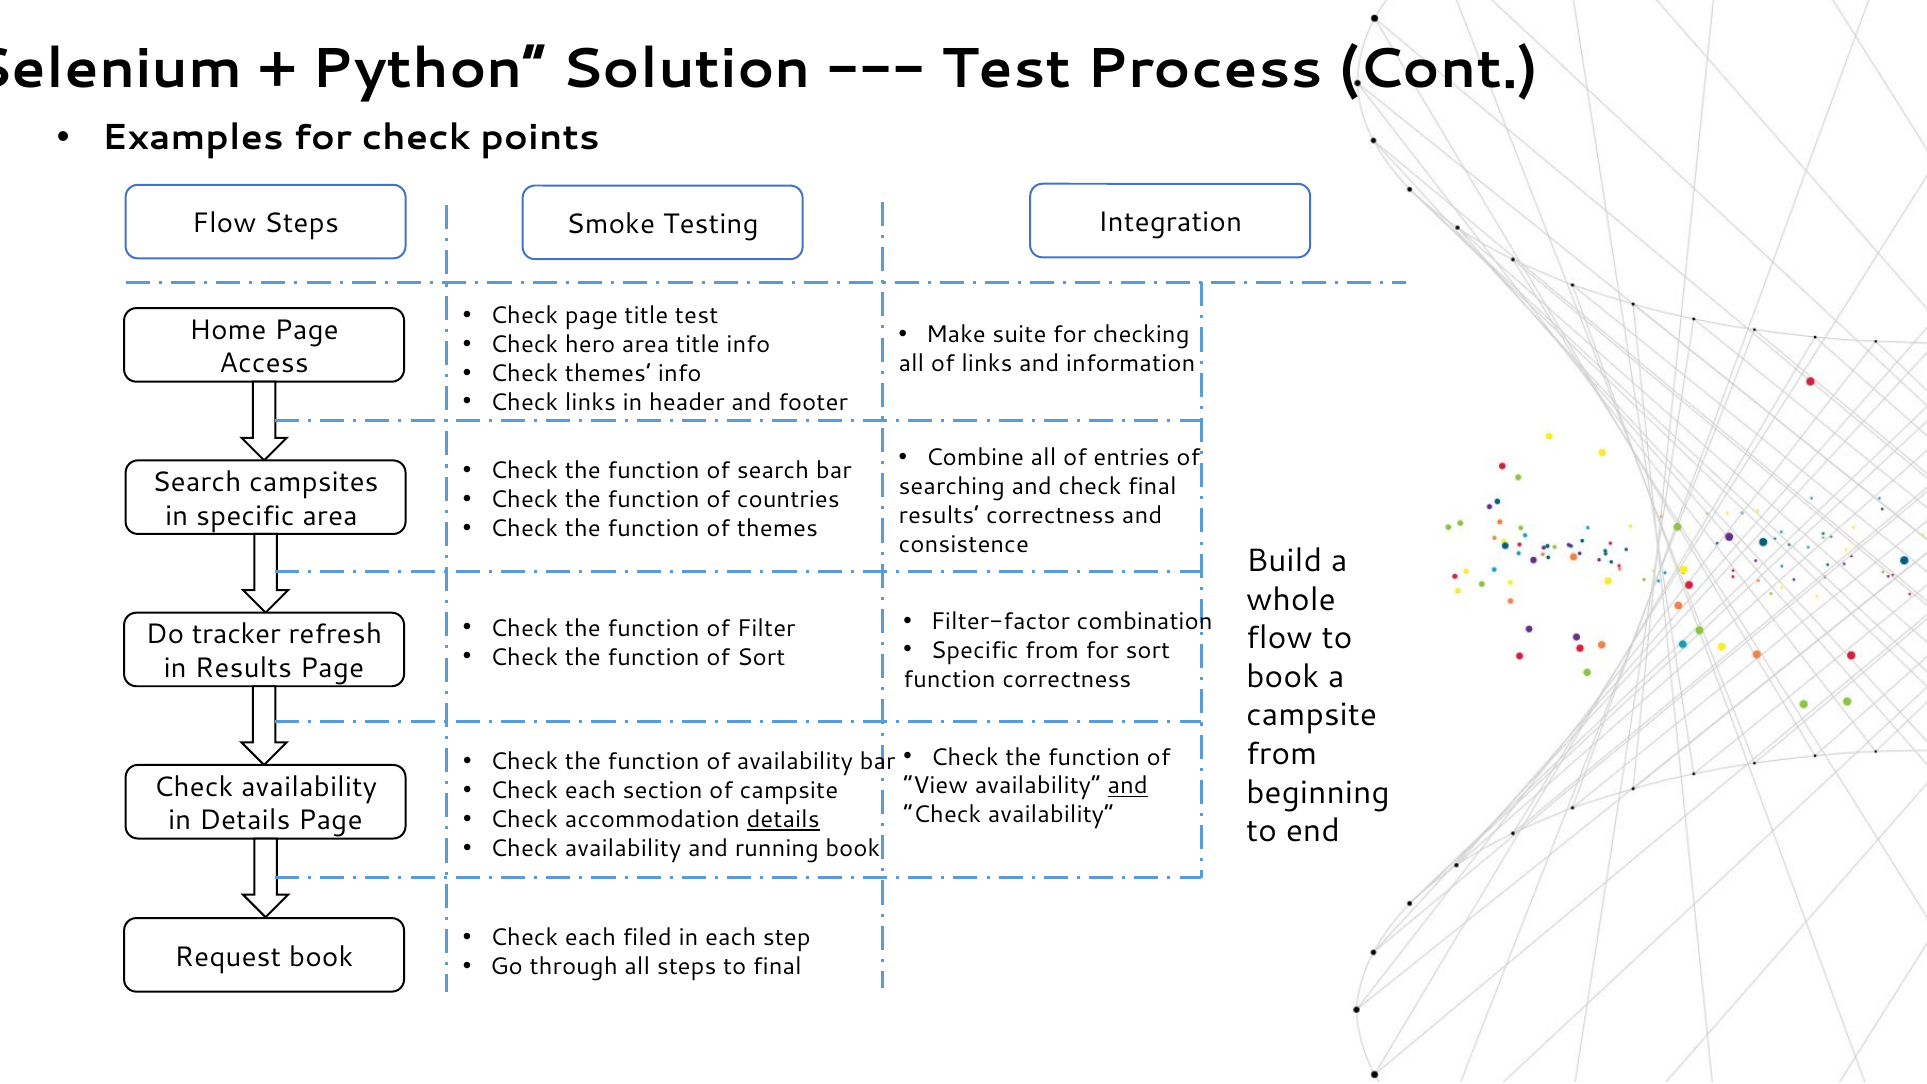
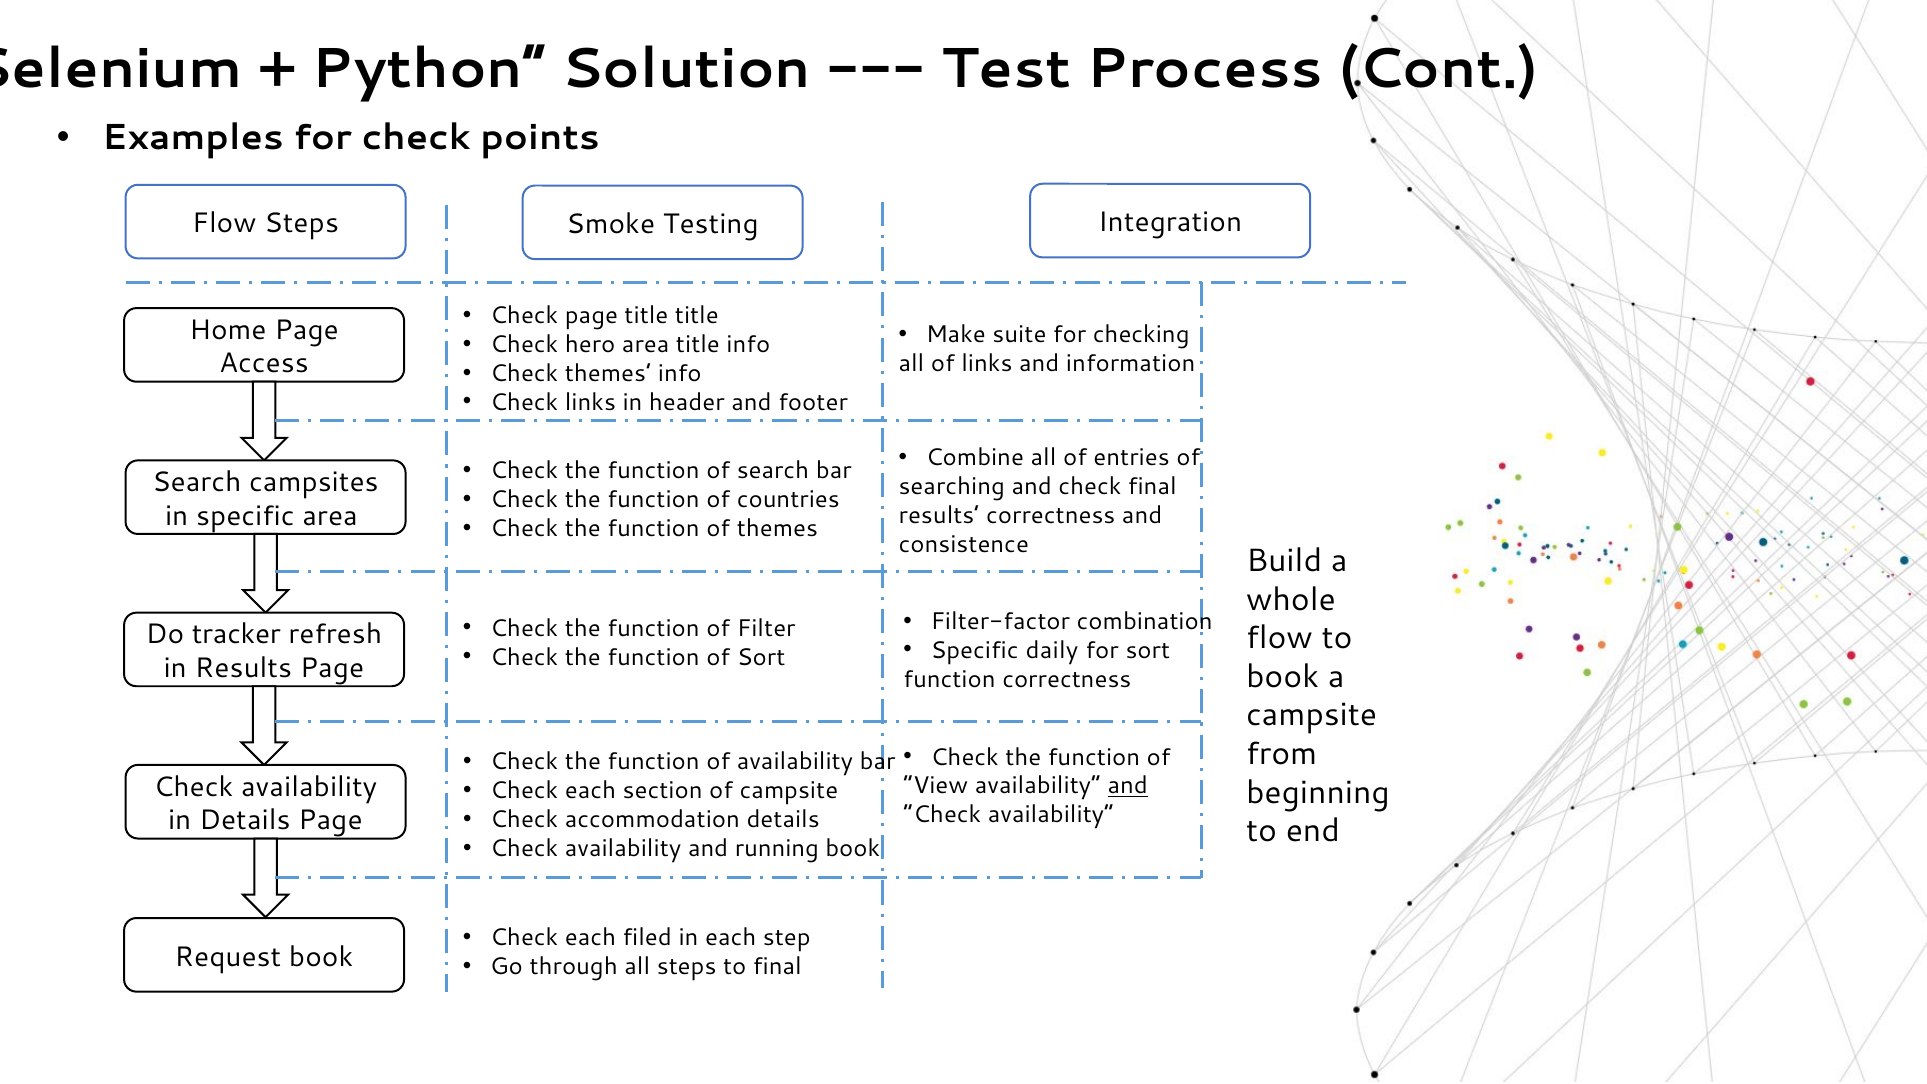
title test: test -> title
Specific from: from -> daily
details at (783, 820) underline: present -> none
